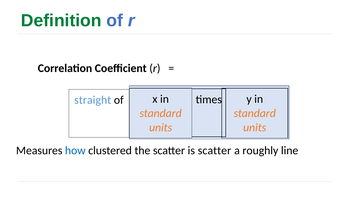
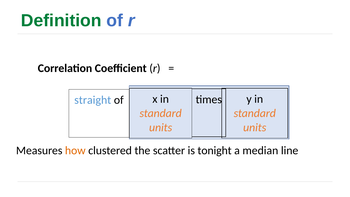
how colour: blue -> orange
is scatter: scatter -> tonight
roughly: roughly -> median
